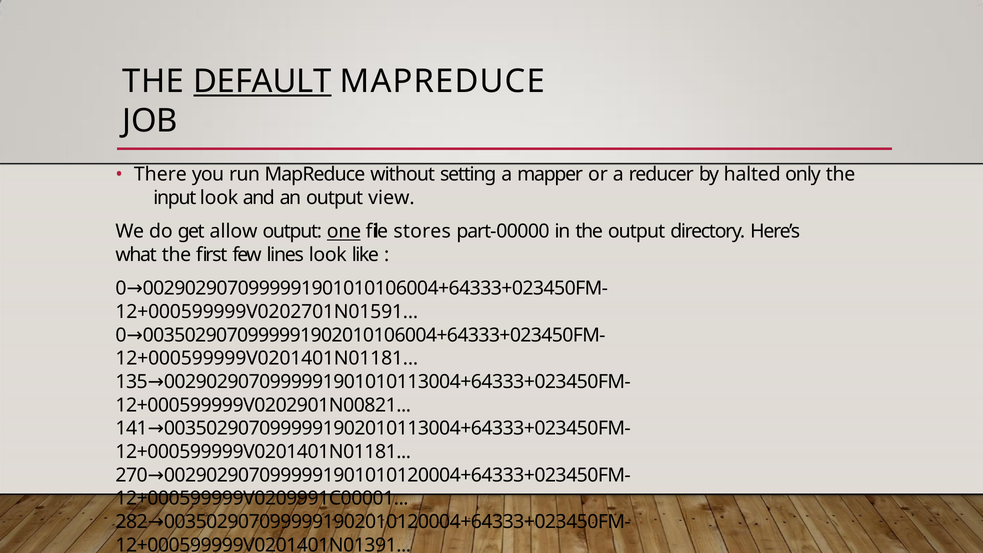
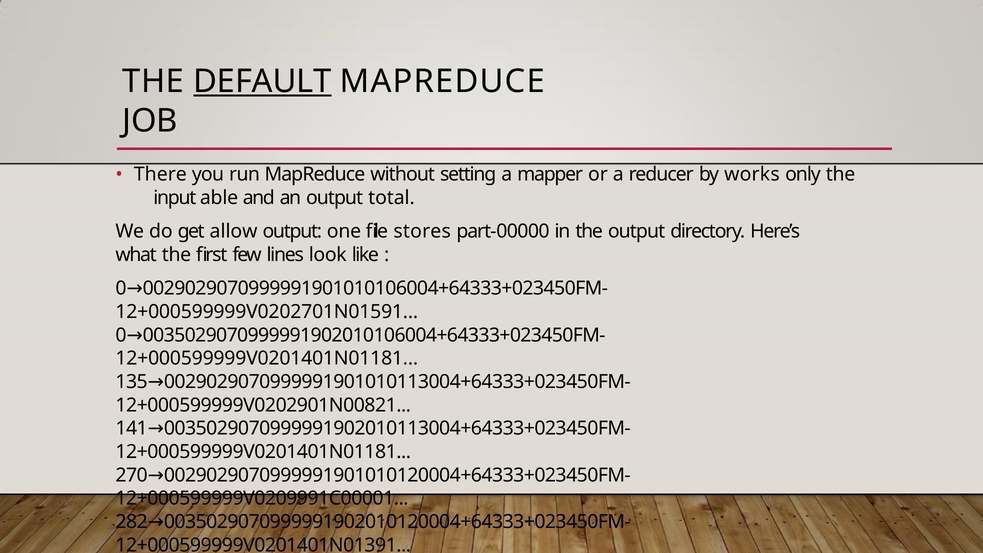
halted: halted -> works
input look: look -> able
view: view -> total
one underline: present -> none
